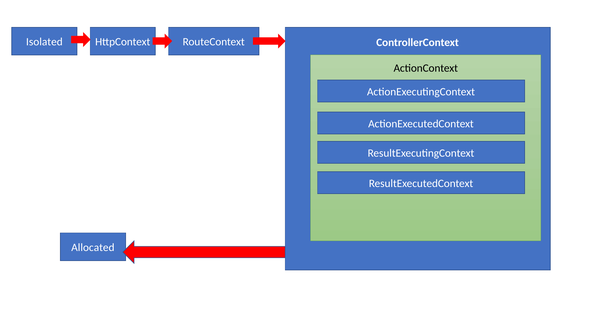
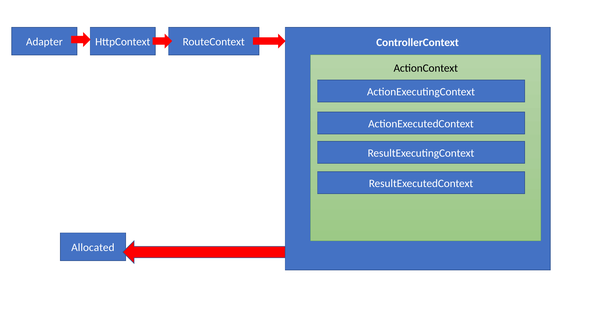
Isolated: Isolated -> Adapter
